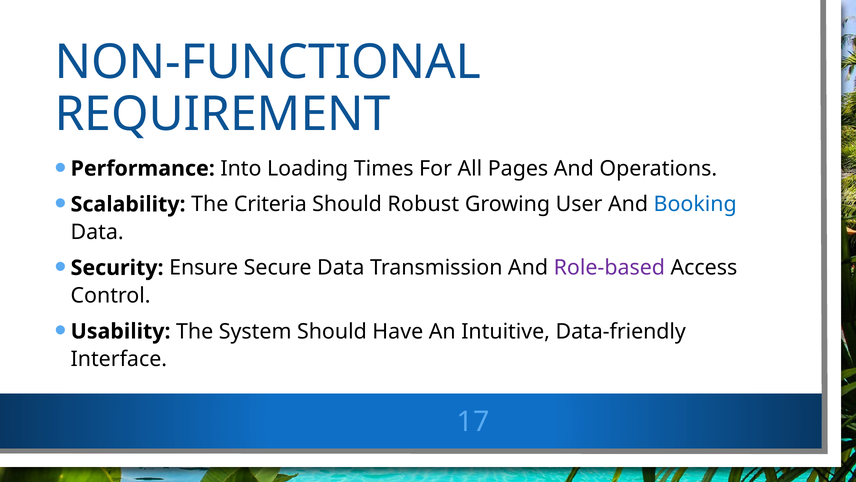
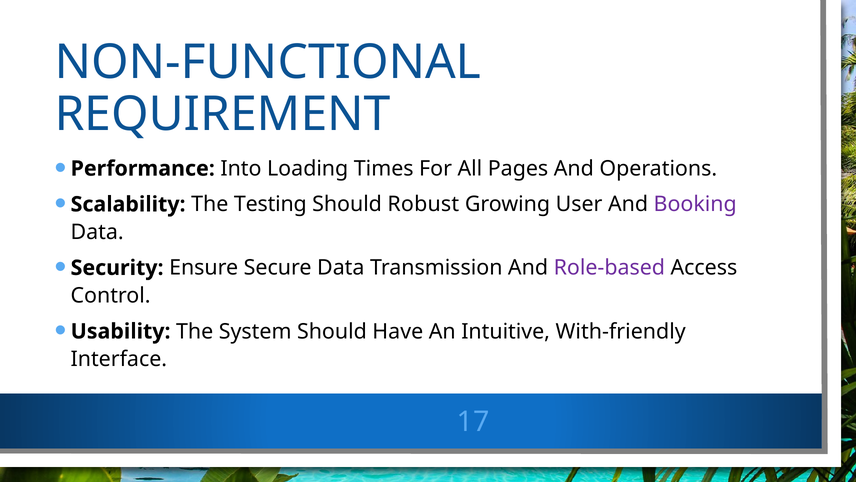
Criteria: Criteria -> Testing
Booking colour: blue -> purple
Data-friendly: Data-friendly -> With-friendly
